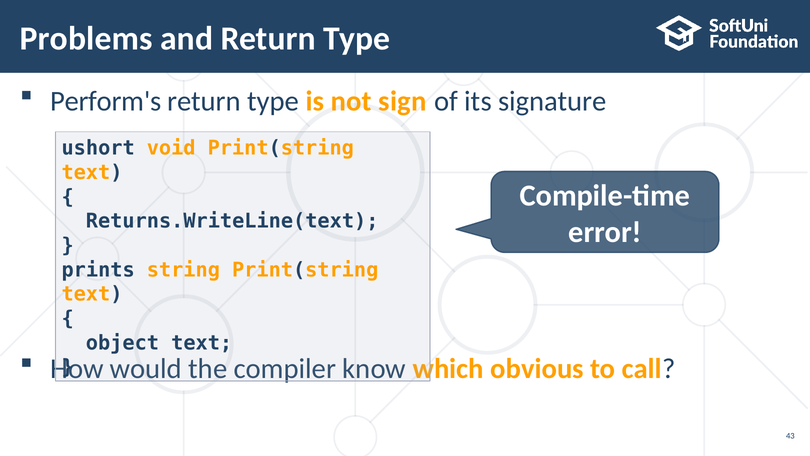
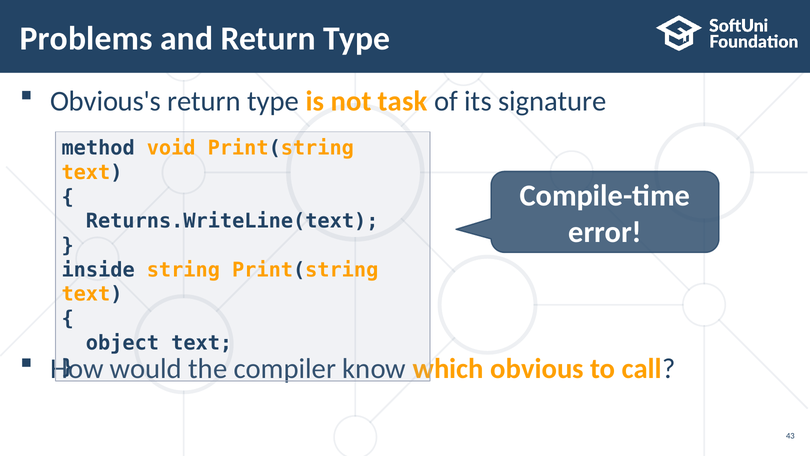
Perform's: Perform's -> Obvious's
sign: sign -> task
ushort: ushort -> method
prints: prints -> inside
